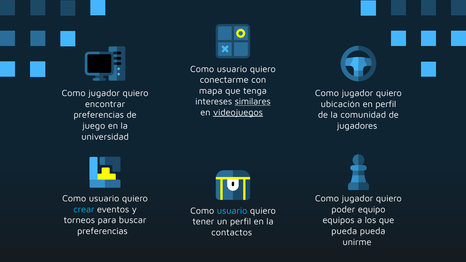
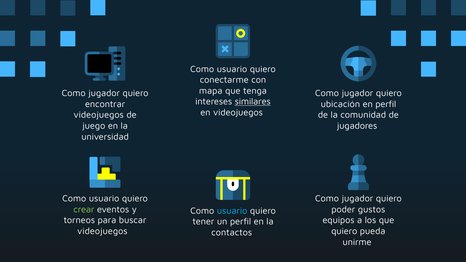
videojuegos at (238, 113) underline: present -> none
preferencias at (99, 115): preferencias -> videojuegos
crear colour: light blue -> light green
equipo: equipo -> gustos
preferencias at (102, 231): preferencias -> videojuegos
pueda at (344, 231): pueda -> quiero
